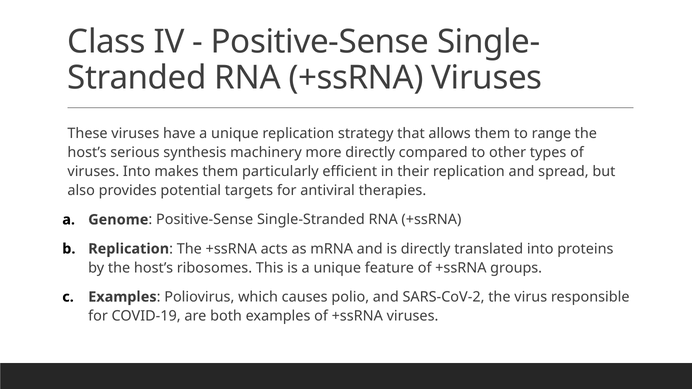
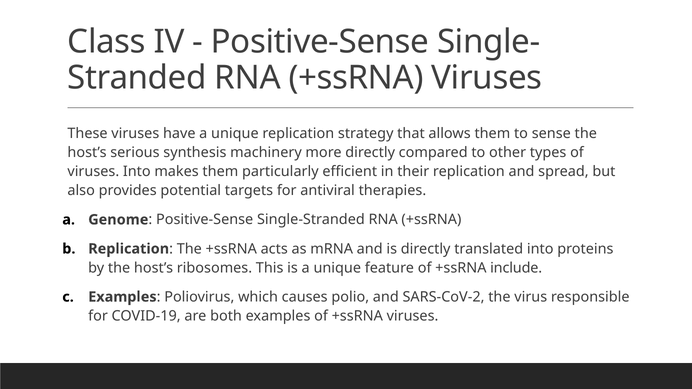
range: range -> sense
groups: groups -> include
